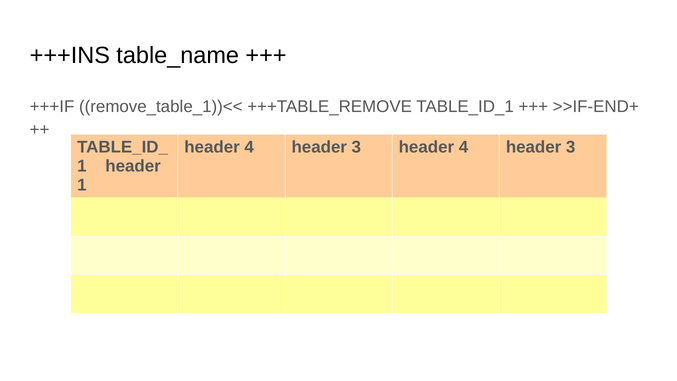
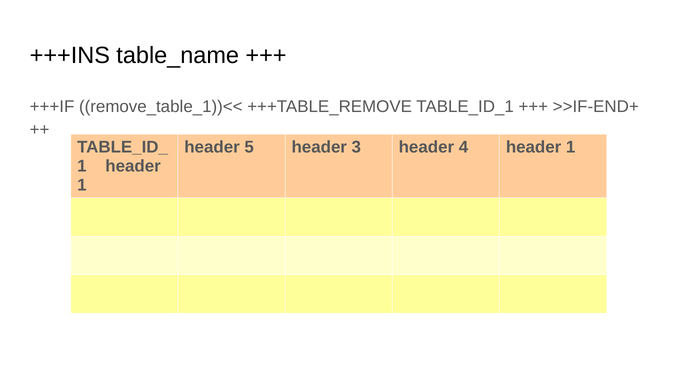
4 at (249, 147): 4 -> 5
3 at (571, 147): 3 -> 1
